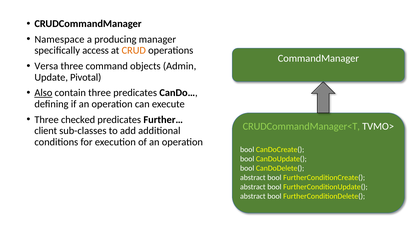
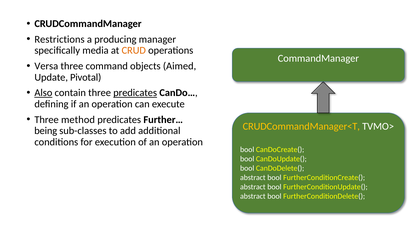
Namespace: Namespace -> Restrictions
access: access -> media
Admin: Admin -> Aimed
predicates at (135, 93) underline: none -> present
checked: checked -> method
CRUDCommandManager<T colour: light green -> yellow
client: client -> being
